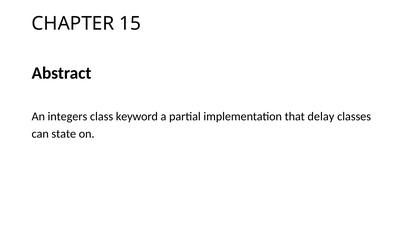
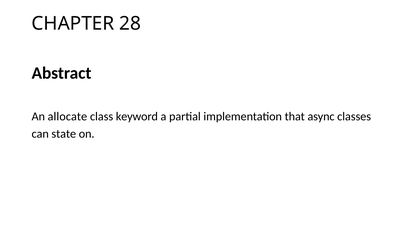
15: 15 -> 28
integers: integers -> allocate
delay: delay -> async
